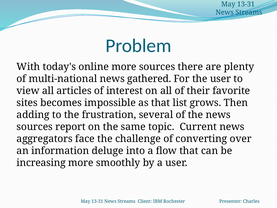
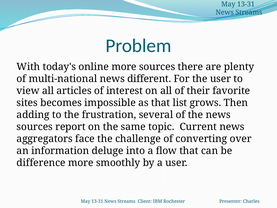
gathered: gathered -> different
increasing: increasing -> difference
